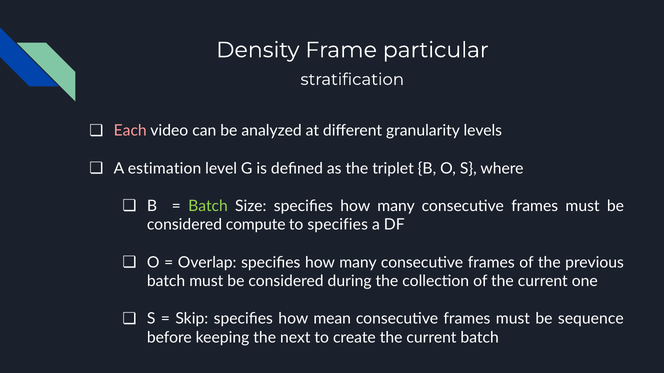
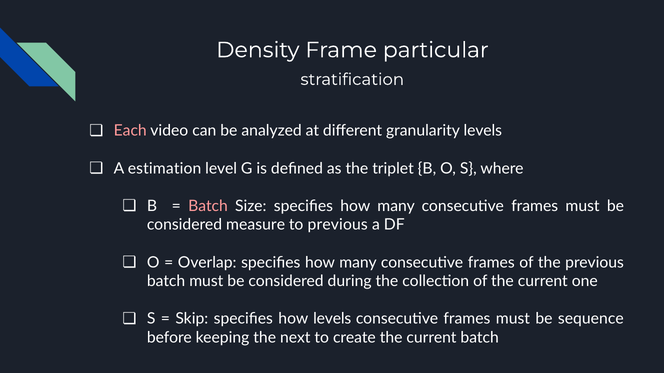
Batch at (208, 206) colour: light green -> pink
compute: compute -> measure
to specifies: specifies -> previous
how mean: mean -> levels
